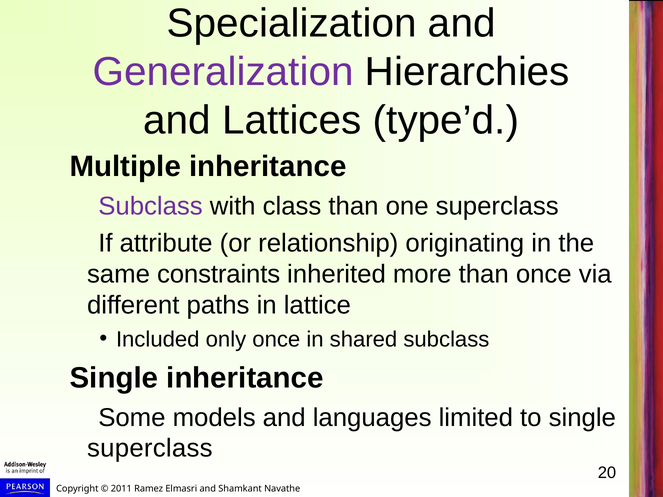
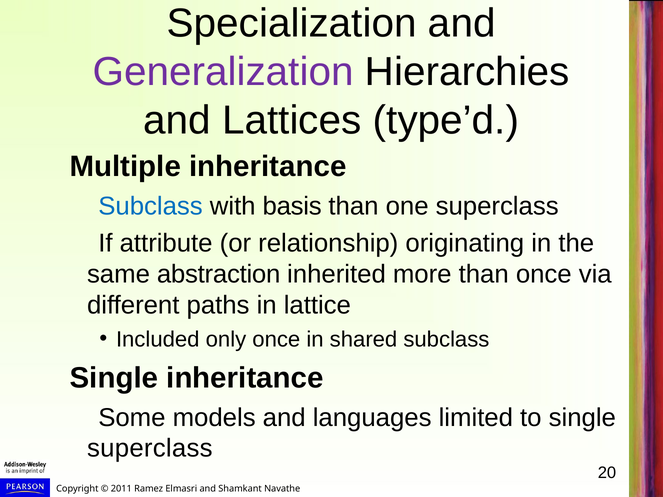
Subclass at (151, 206) colour: purple -> blue
class: class -> basis
constraints: constraints -> abstraction
